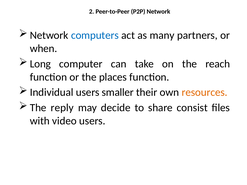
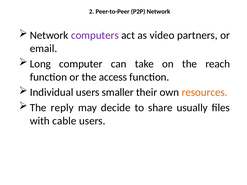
computers colour: blue -> purple
many: many -> video
when: when -> email
places: places -> access
consist: consist -> usually
video: video -> cable
